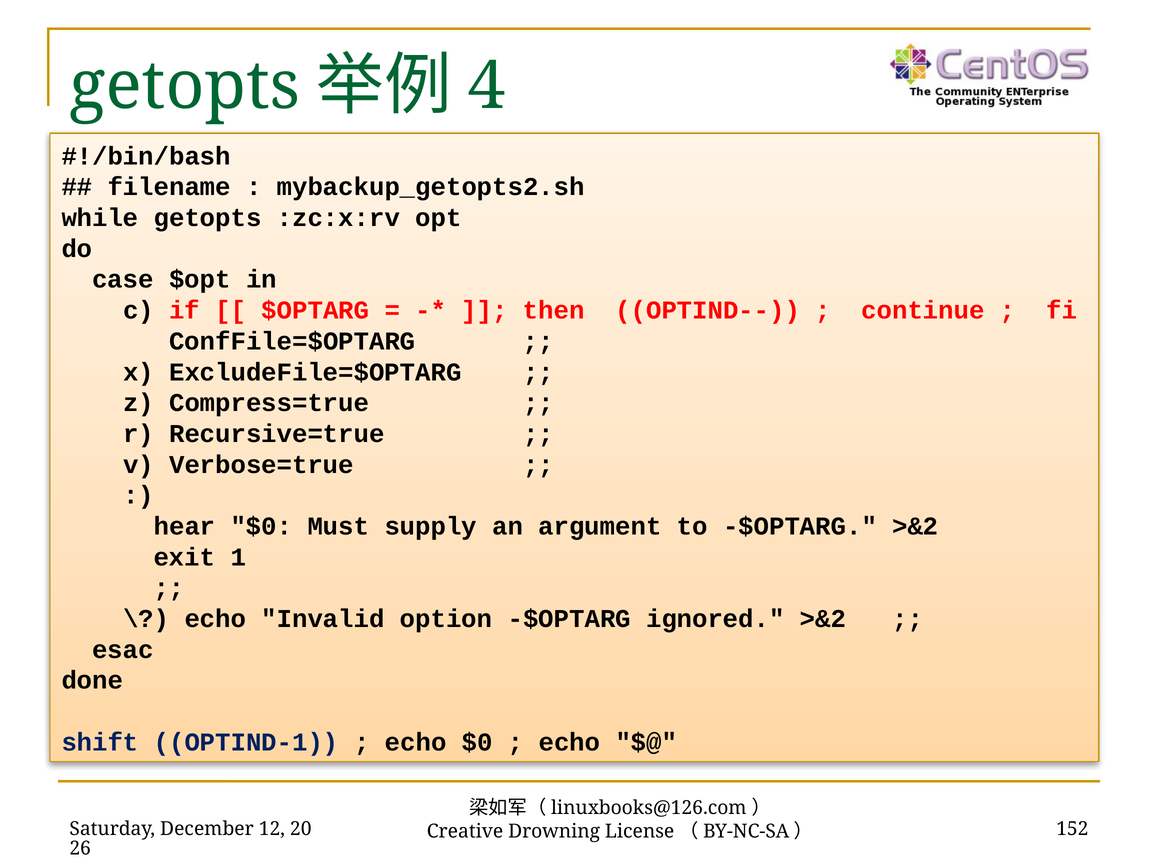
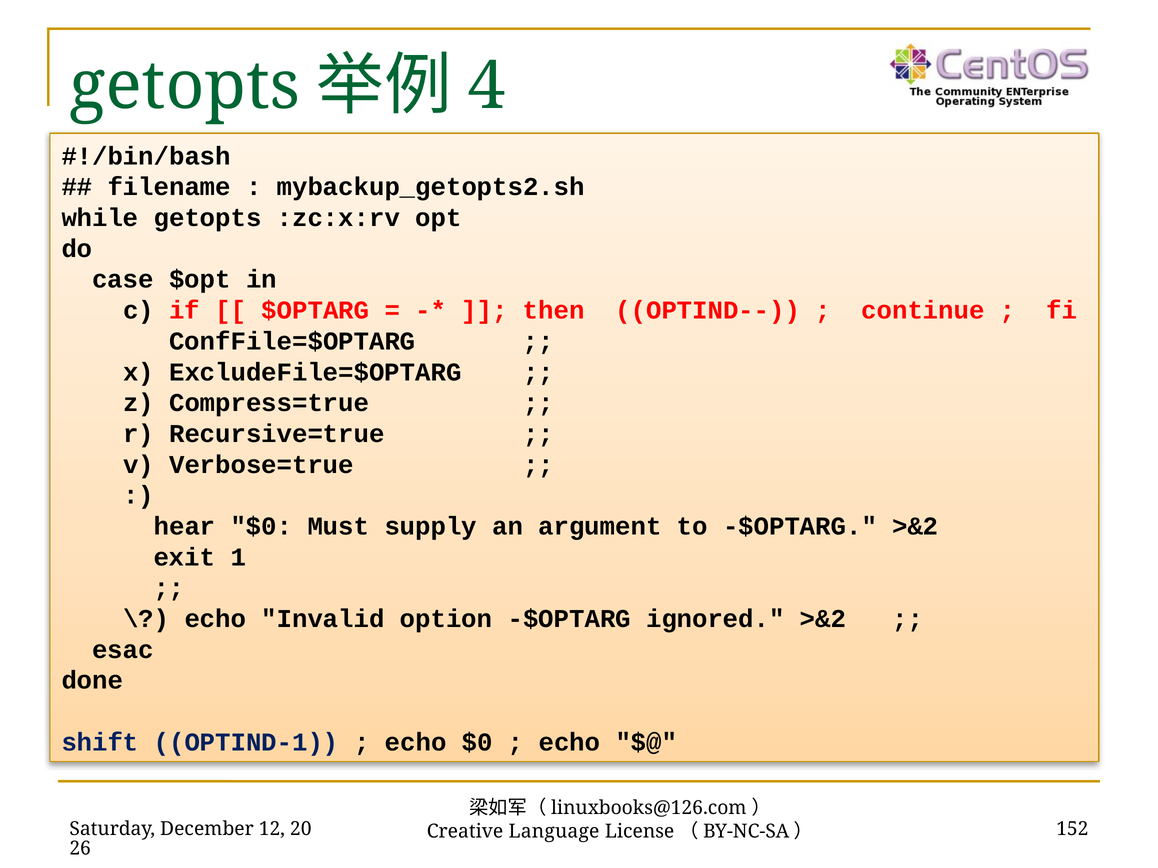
Drowning: Drowning -> Language
